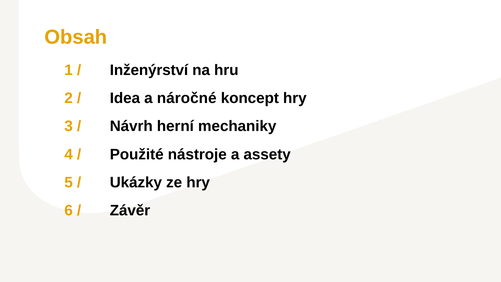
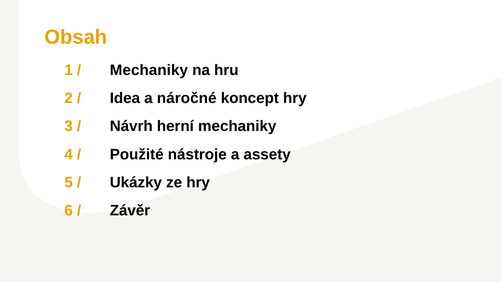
Inženýrství at (149, 70): Inženýrství -> Mechaniky
